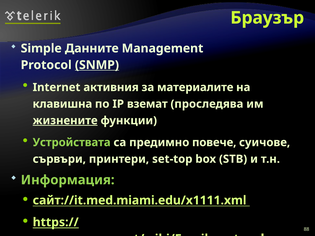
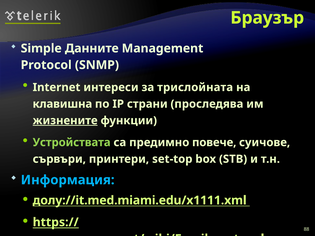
SNMP underline: present -> none
активния: активния -> интереси
материалите: материалите -> трислойната
вземат: вземат -> страни
Информация colour: light green -> light blue
сайт://it.med.miami.edu/x1111.xml: сайт://it.med.miami.edu/x1111.xml -> долу://it.med.miami.edu/x1111.xml
